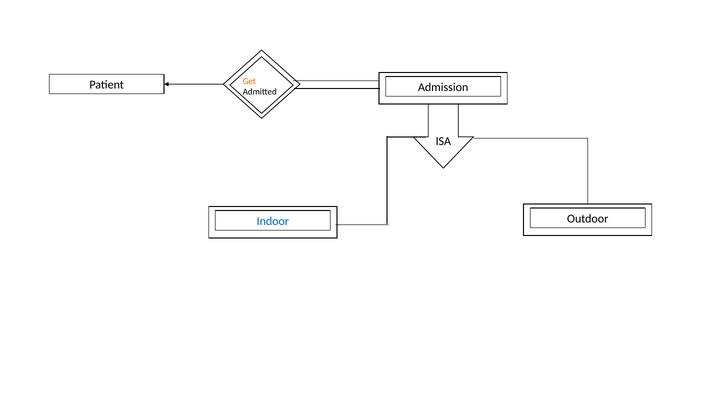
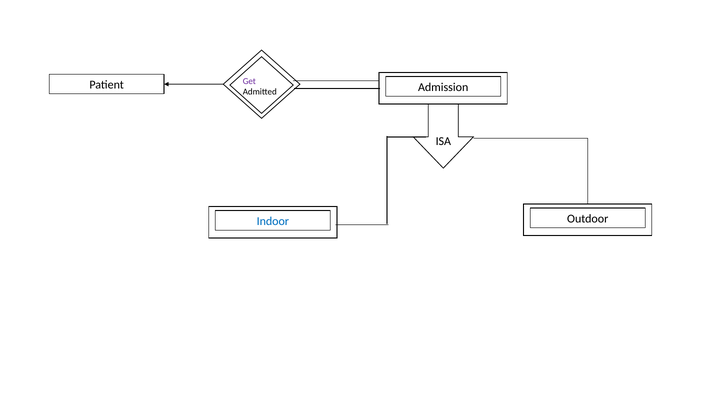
Get colour: orange -> purple
